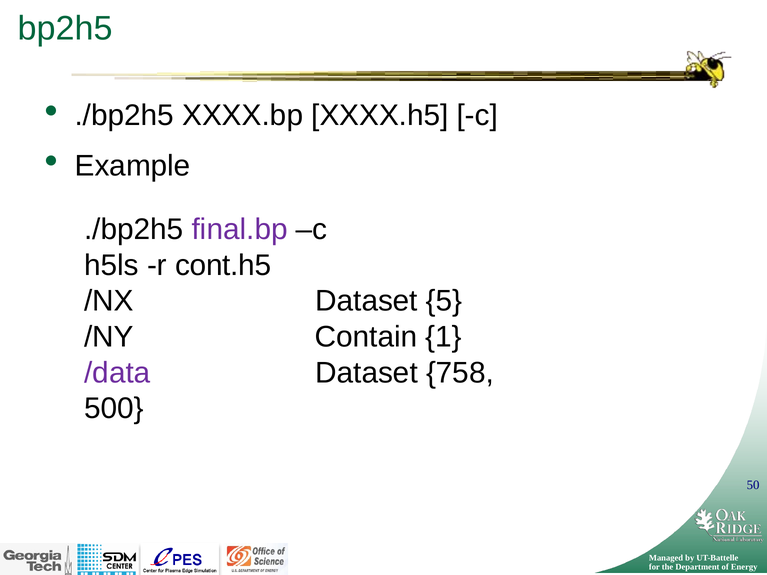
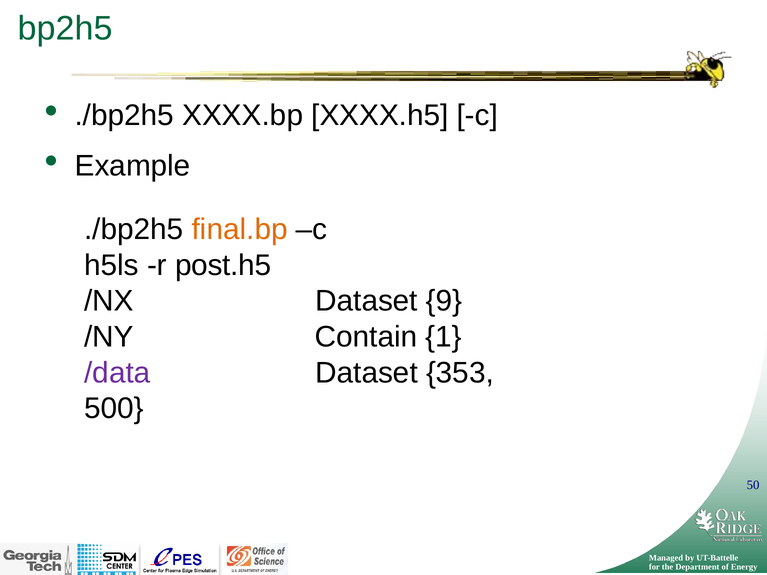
final.bp colour: purple -> orange
cont.h5: cont.h5 -> post.h5
5: 5 -> 9
758: 758 -> 353
